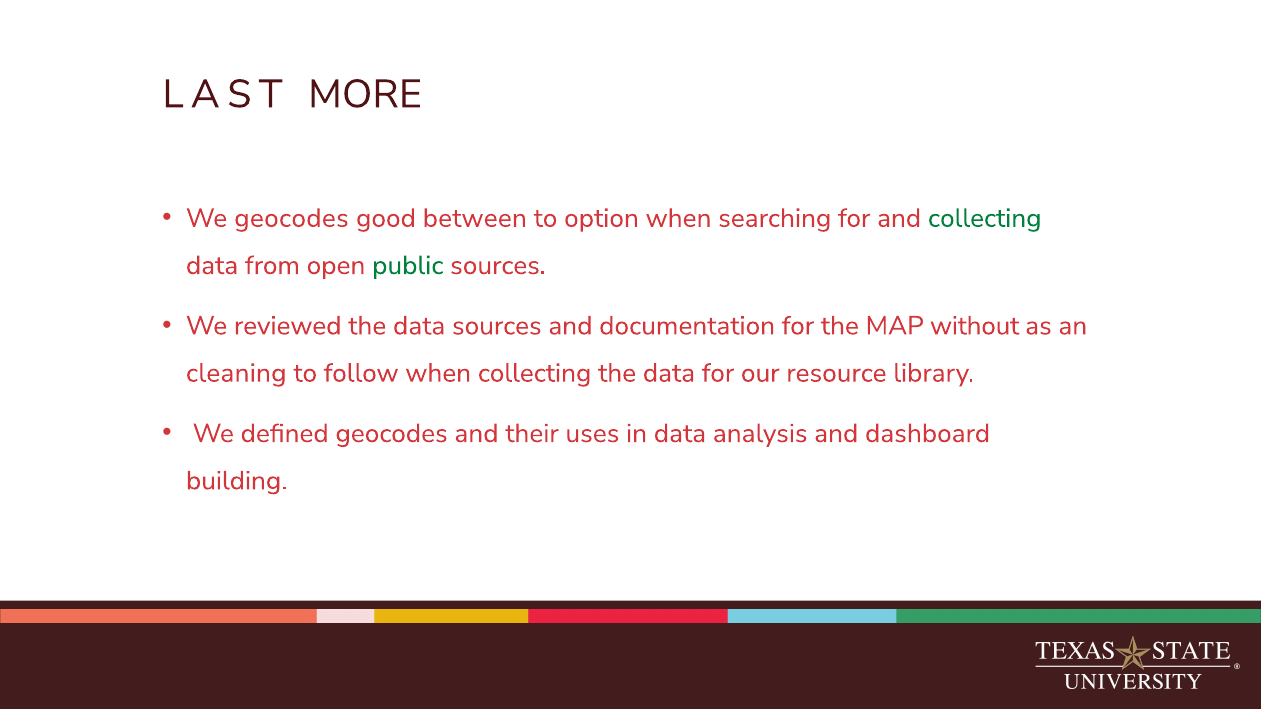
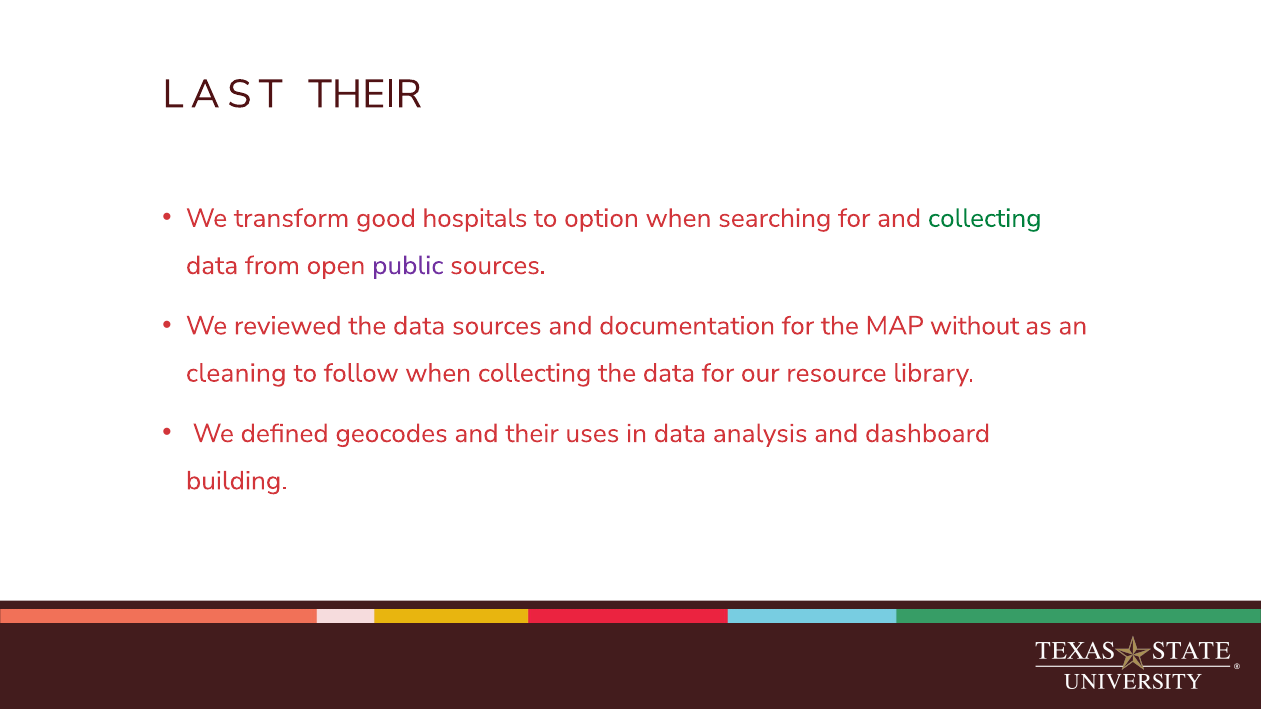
LAST MORE: MORE -> THEIR
We geocodes: geocodes -> transform
between: between -> hospitals
public colour: green -> purple
